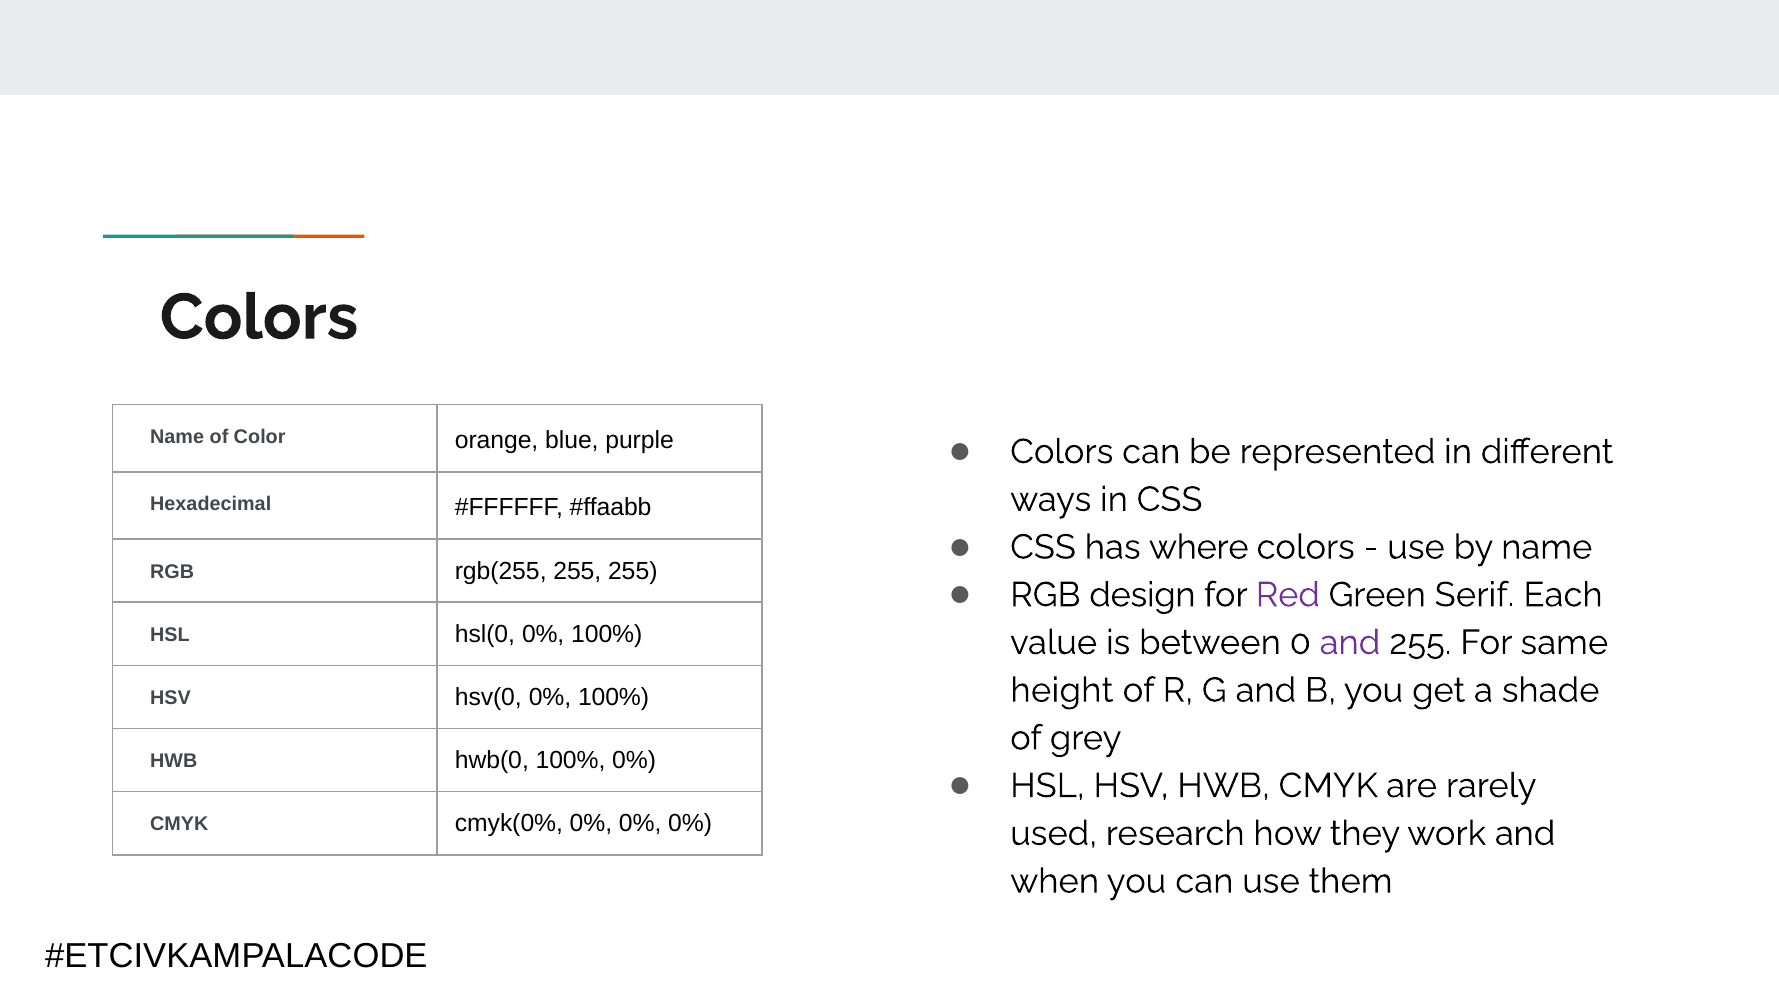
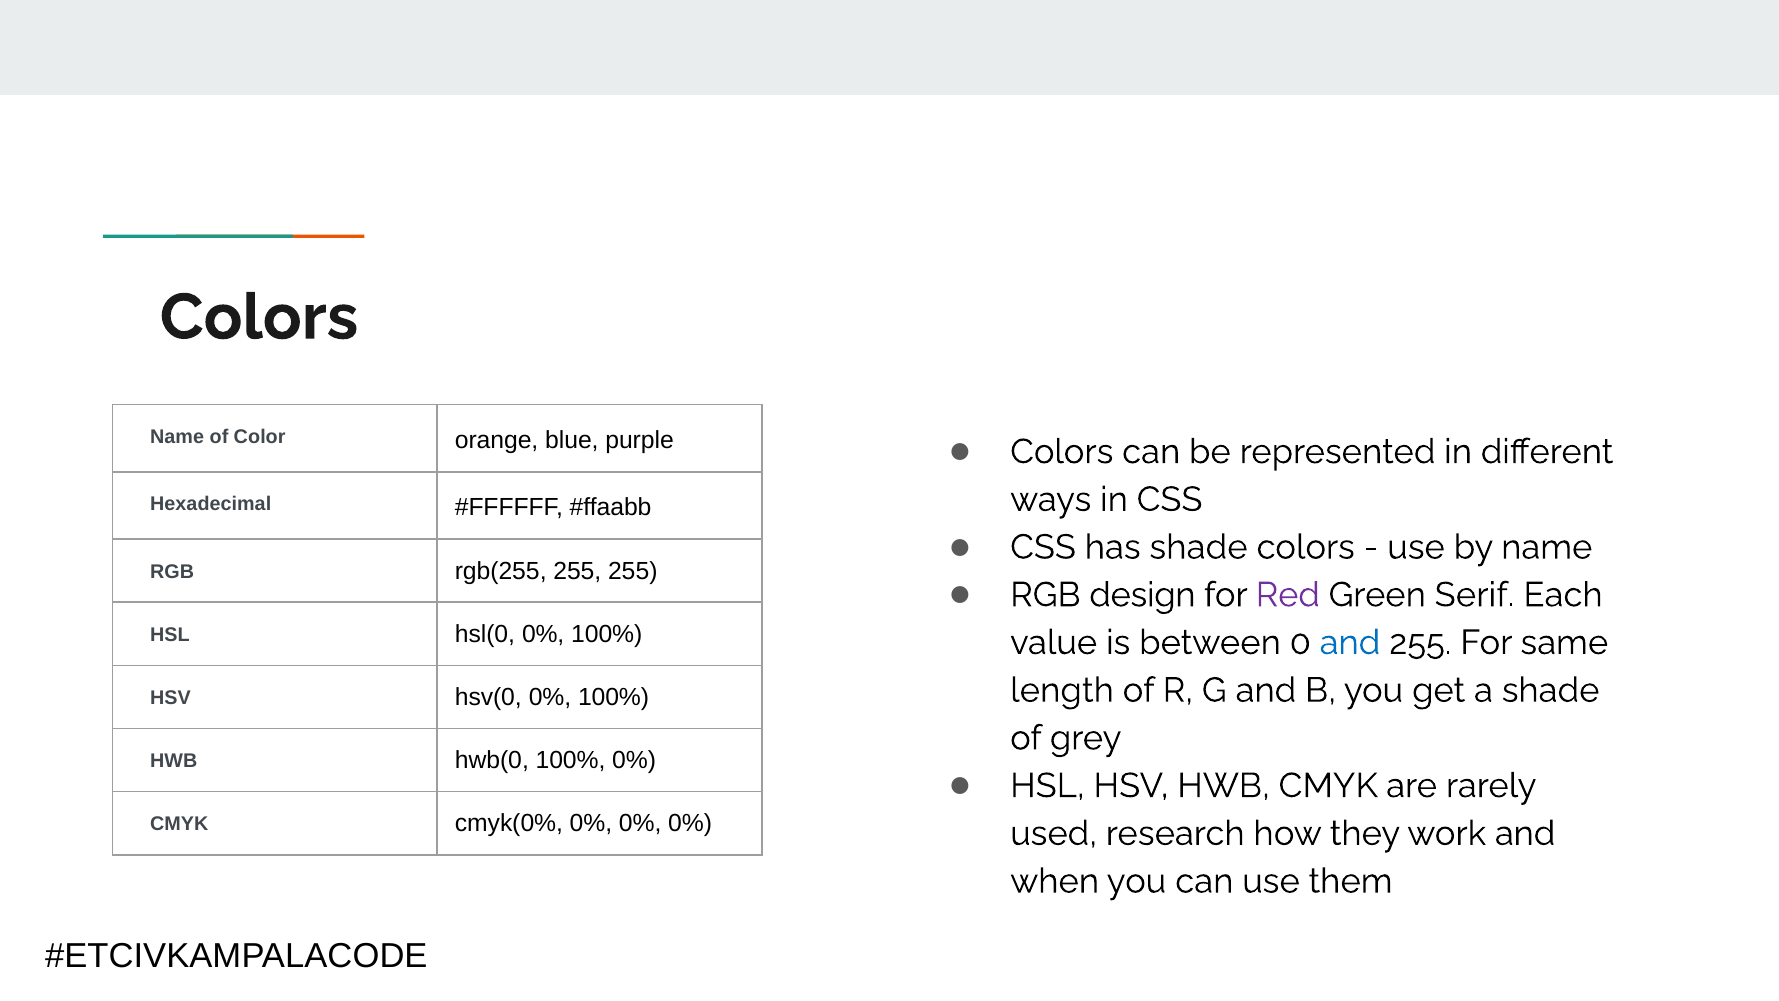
has where: where -> shade
and at (1350, 642) colour: purple -> blue
height: height -> length
